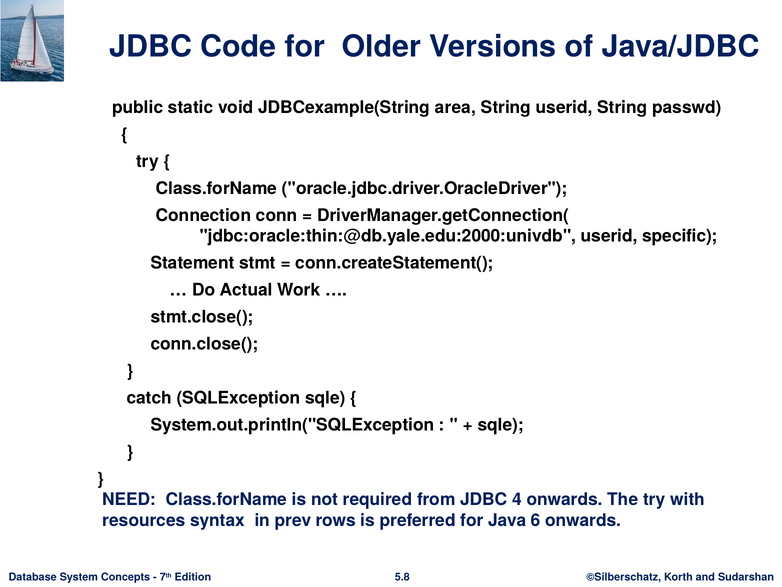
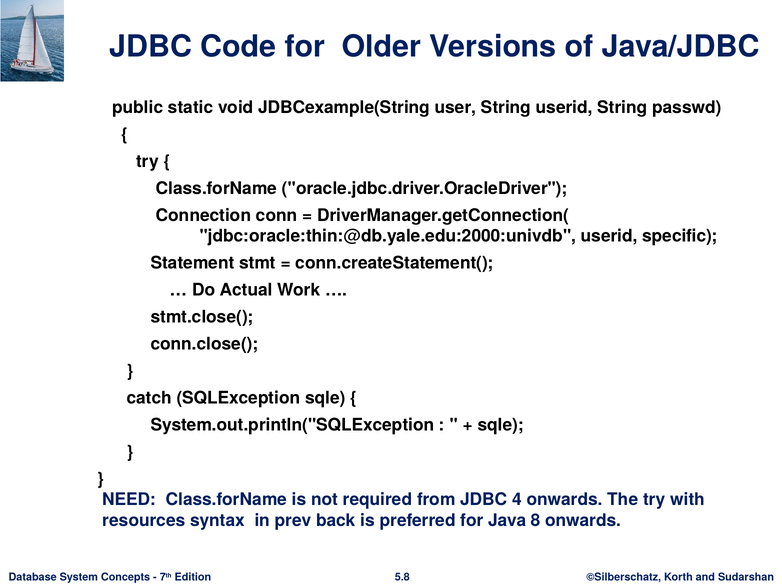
area: area -> user
rows: rows -> back
6: 6 -> 8
